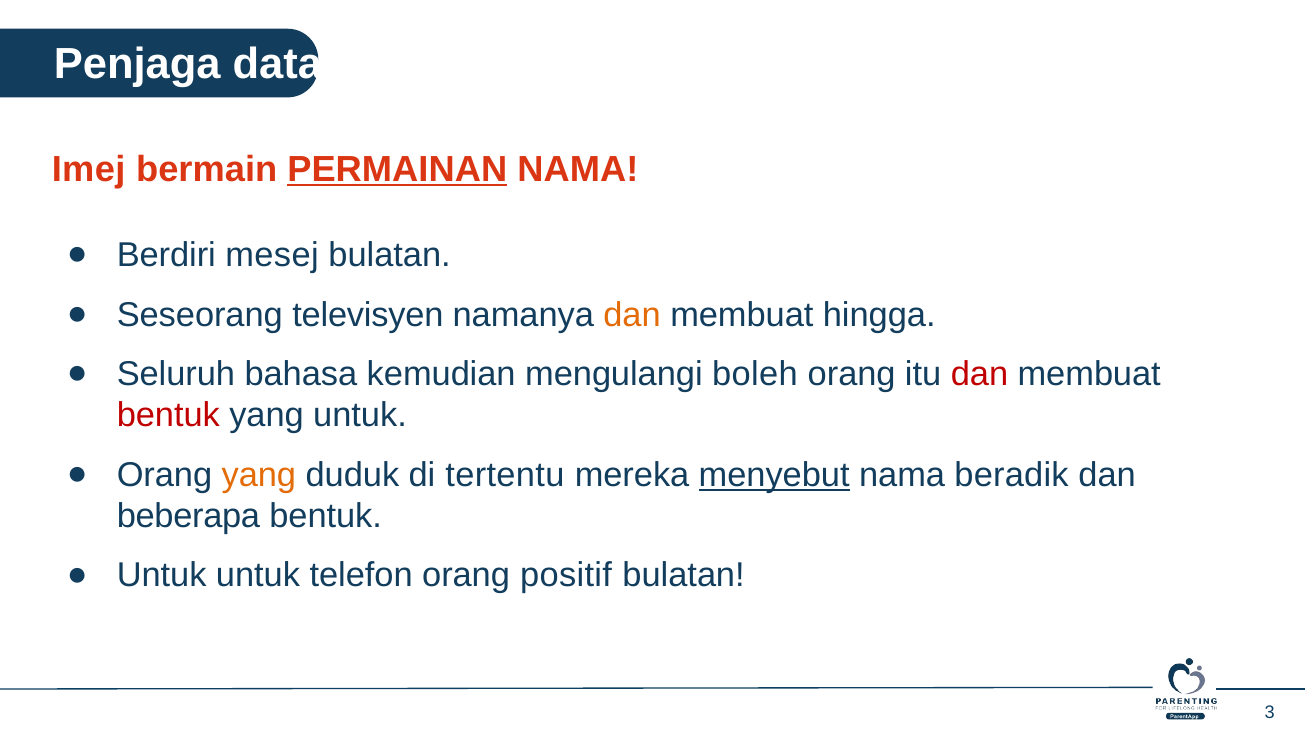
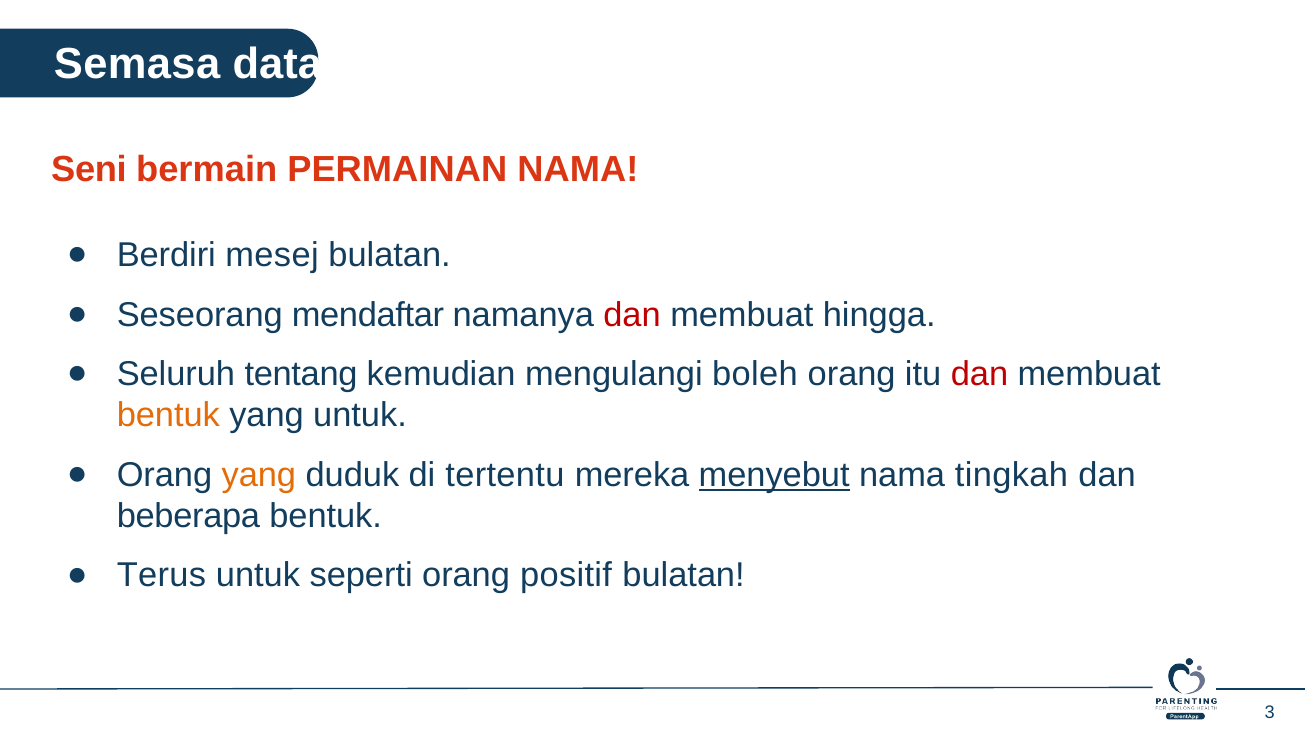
Penjaga: Penjaga -> Semasa
Imej: Imej -> Seni
PERMAINAN underline: present -> none
televisyen: televisyen -> mendaftar
dan at (632, 315) colour: orange -> red
bahasa: bahasa -> tentang
bentuk at (168, 415) colour: red -> orange
beradik: beradik -> tingkah
Untuk at (162, 576): Untuk -> Terus
telefon: telefon -> seperti
